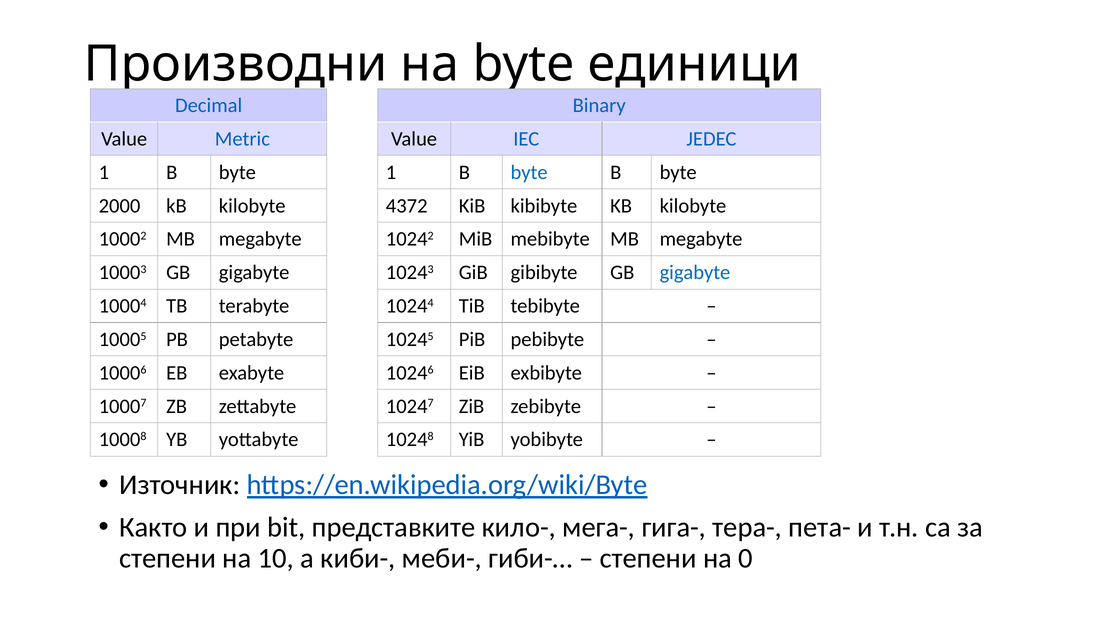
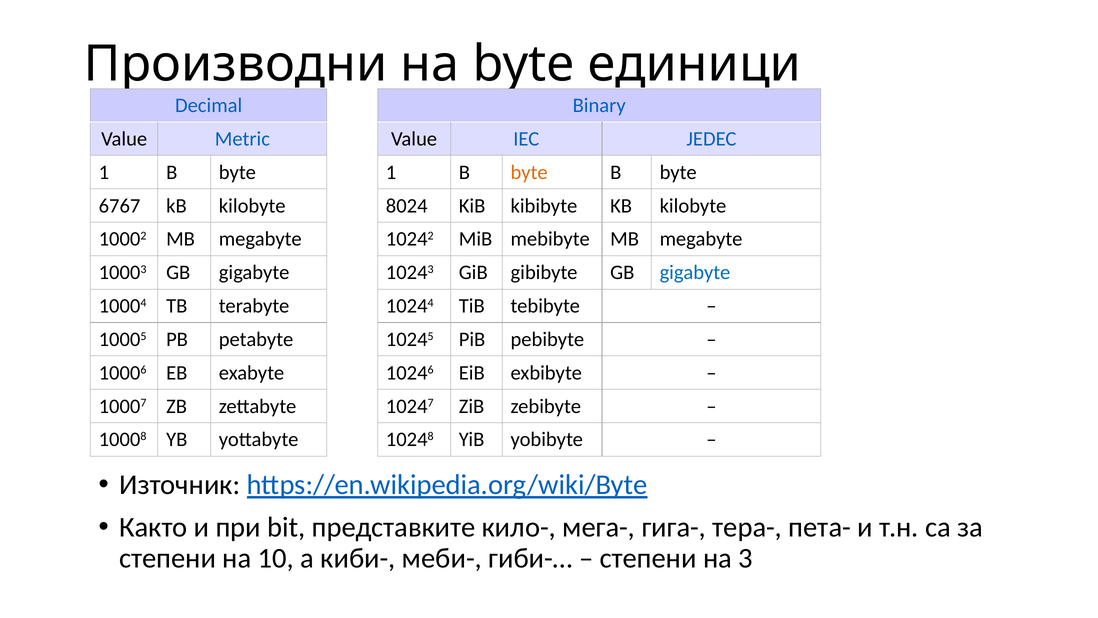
byte at (529, 172) colour: blue -> orange
2000: 2000 -> 6767
4372: 4372 -> 8024
0: 0 -> 3
